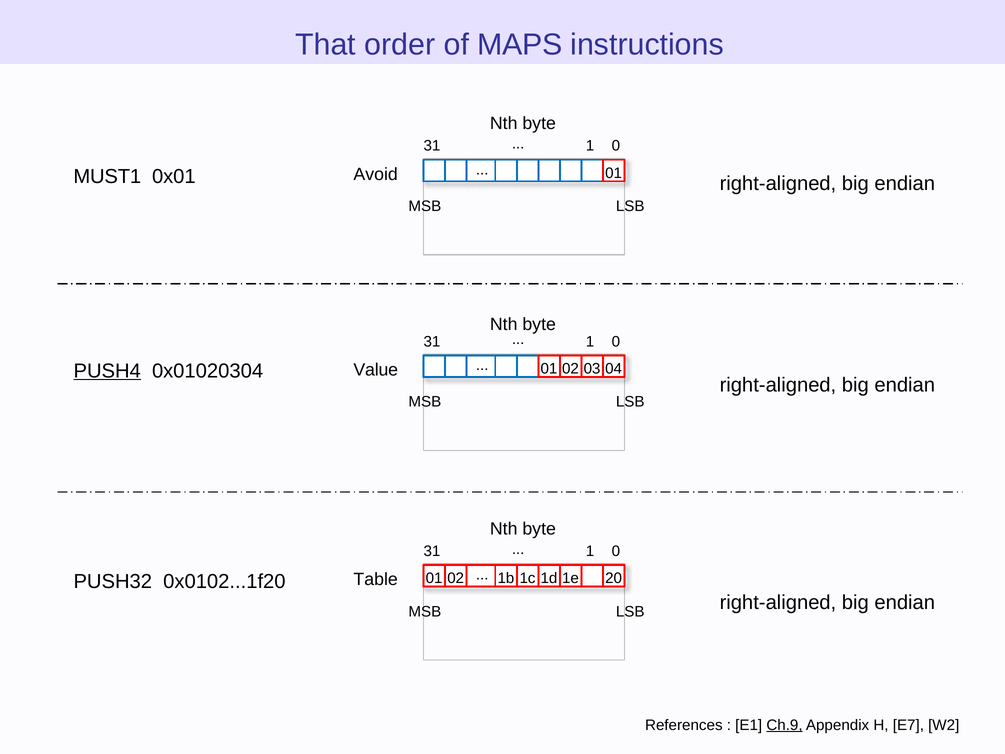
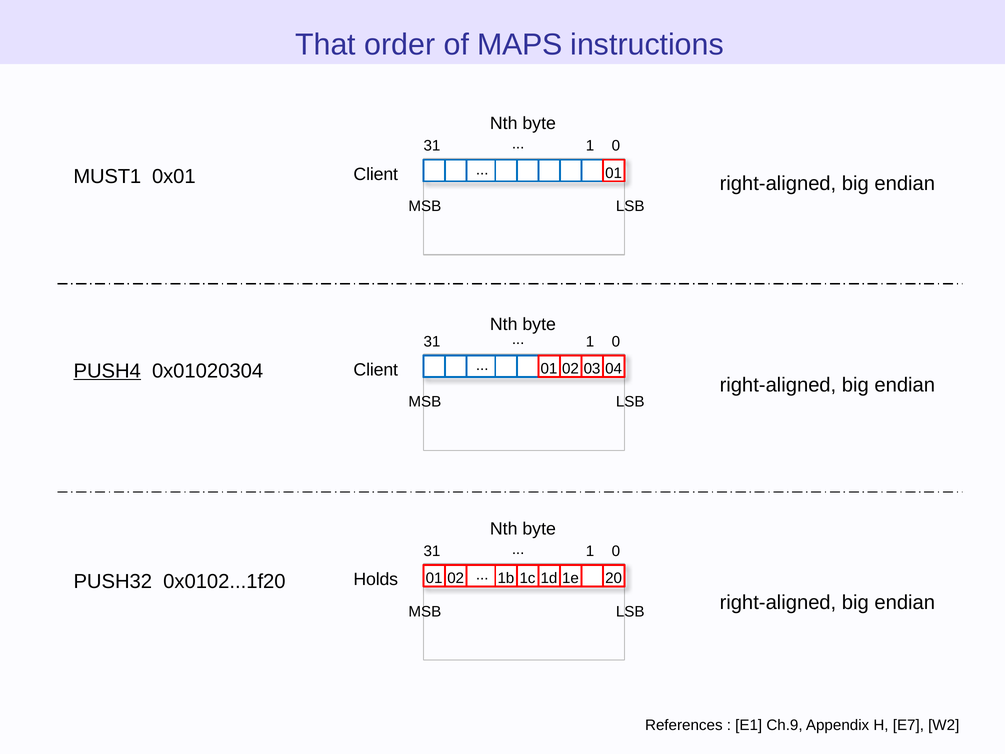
Avoid at (376, 174): Avoid -> Client
Value at (376, 370): Value -> Client
Table: Table -> Holds
Ch.9 underline: present -> none
